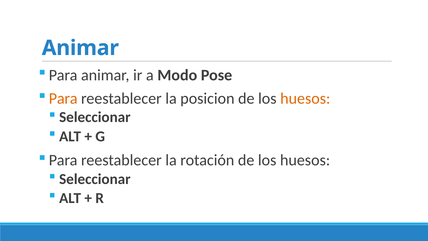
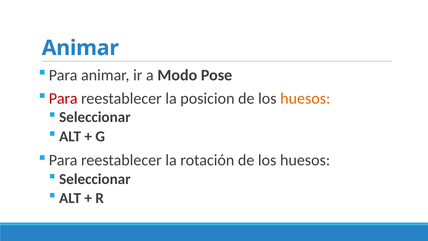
Para at (63, 99) colour: orange -> red
